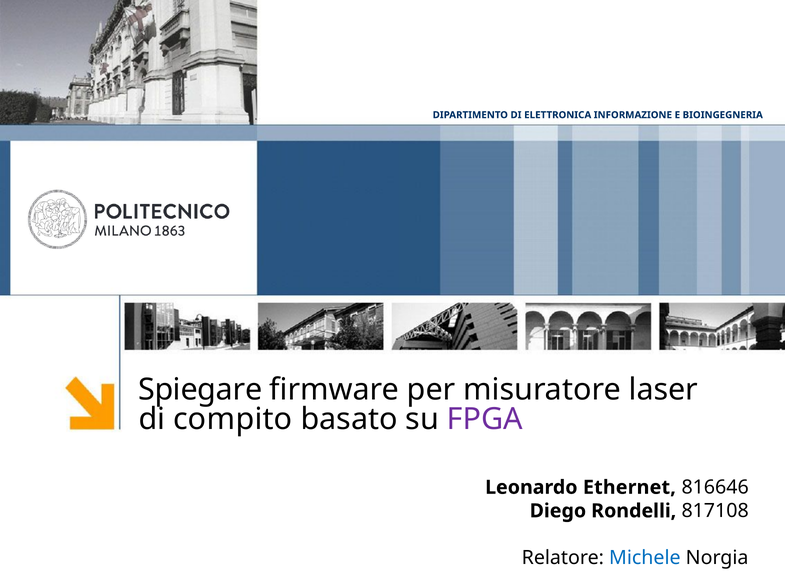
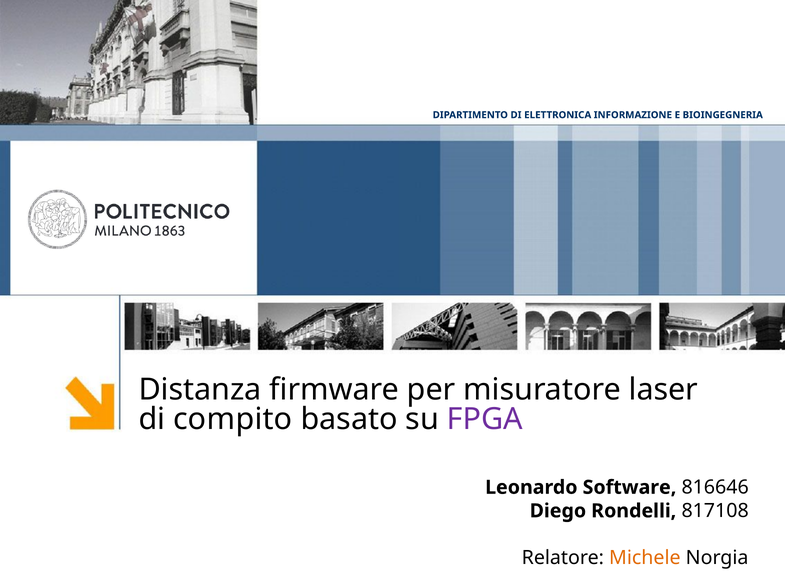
Spiegare: Spiegare -> Distanza
Ethernet: Ethernet -> Software
Michele colour: blue -> orange
